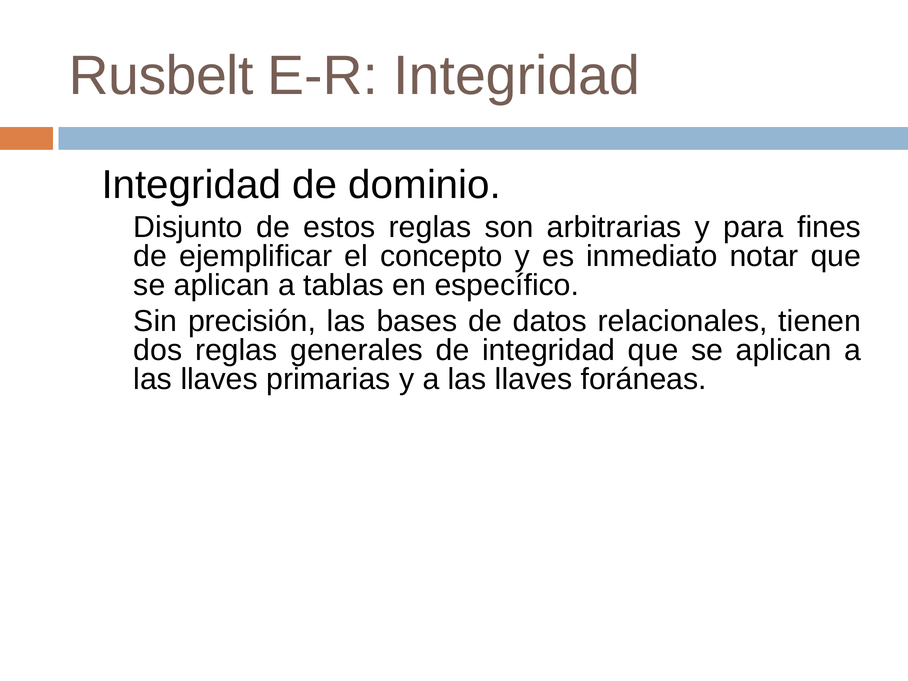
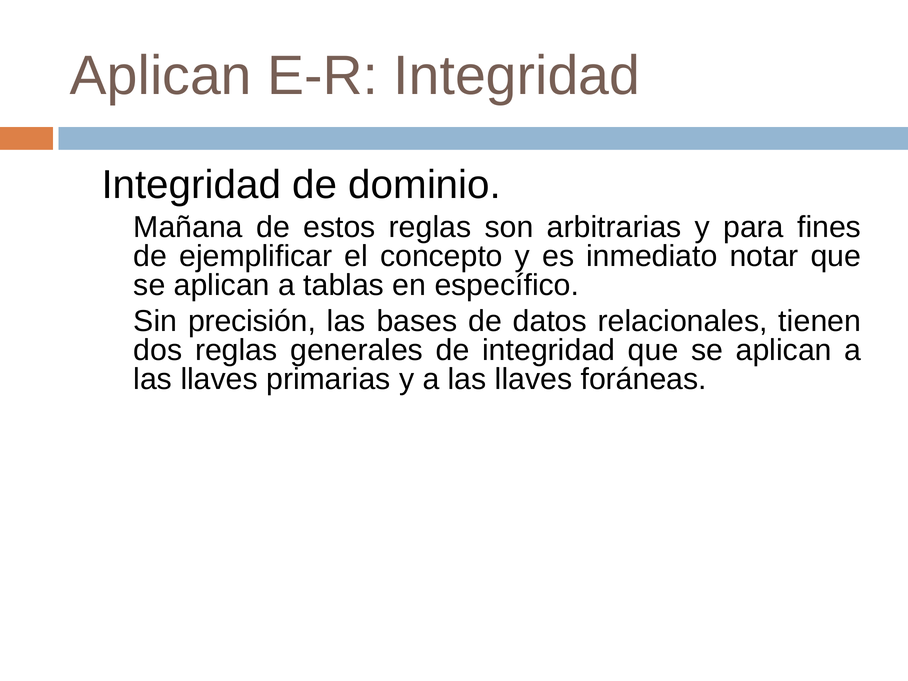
Rusbelt at (161, 76): Rusbelt -> Aplican
Disjunto: Disjunto -> Mañana
